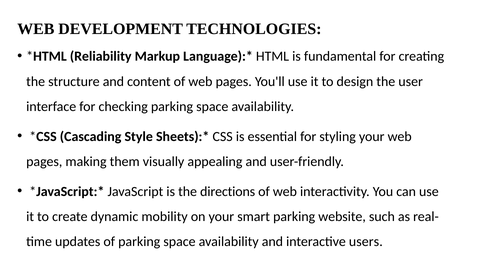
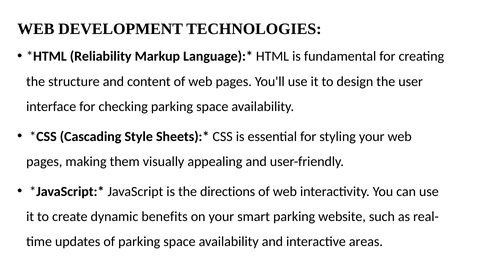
mobility: mobility -> benefits
users: users -> areas
